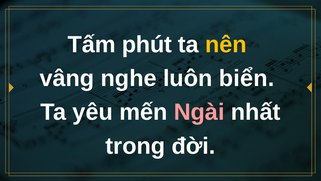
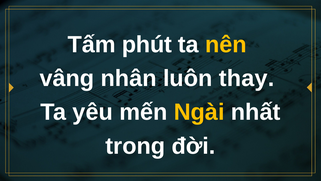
nghe: nghe -> nhân
biển: biển -> thay
Ngài colour: pink -> yellow
